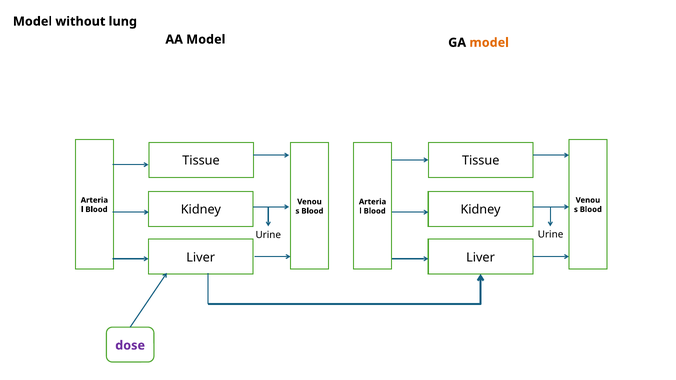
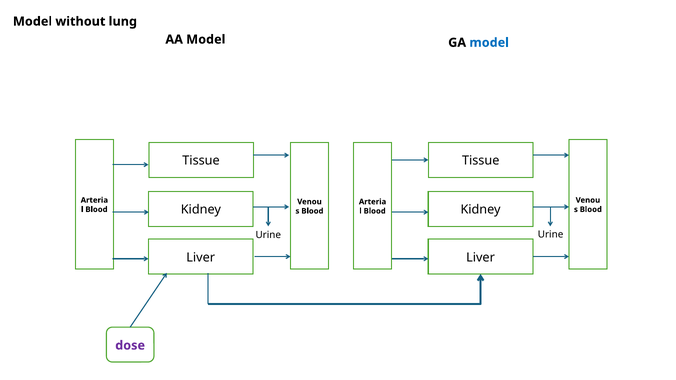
model at (489, 43) colour: orange -> blue
